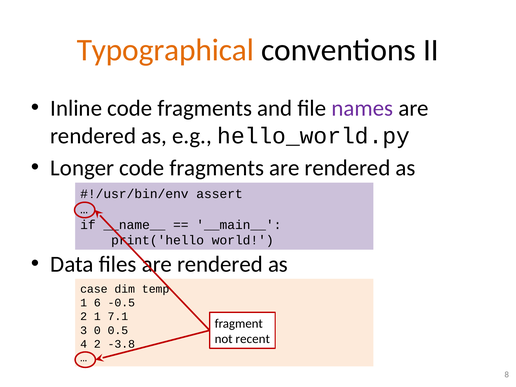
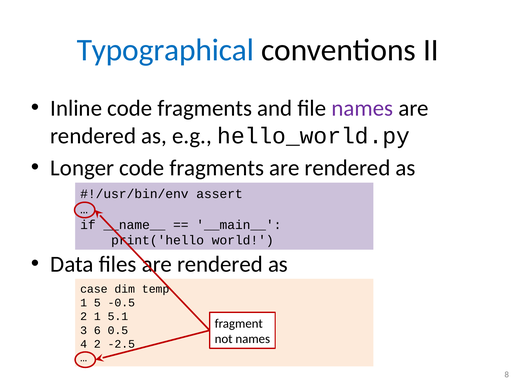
Typographical colour: orange -> blue
6: 6 -> 5
7.1: 7.1 -> 5.1
0: 0 -> 6
not recent: recent -> names
-3.8: -3.8 -> -2.5
